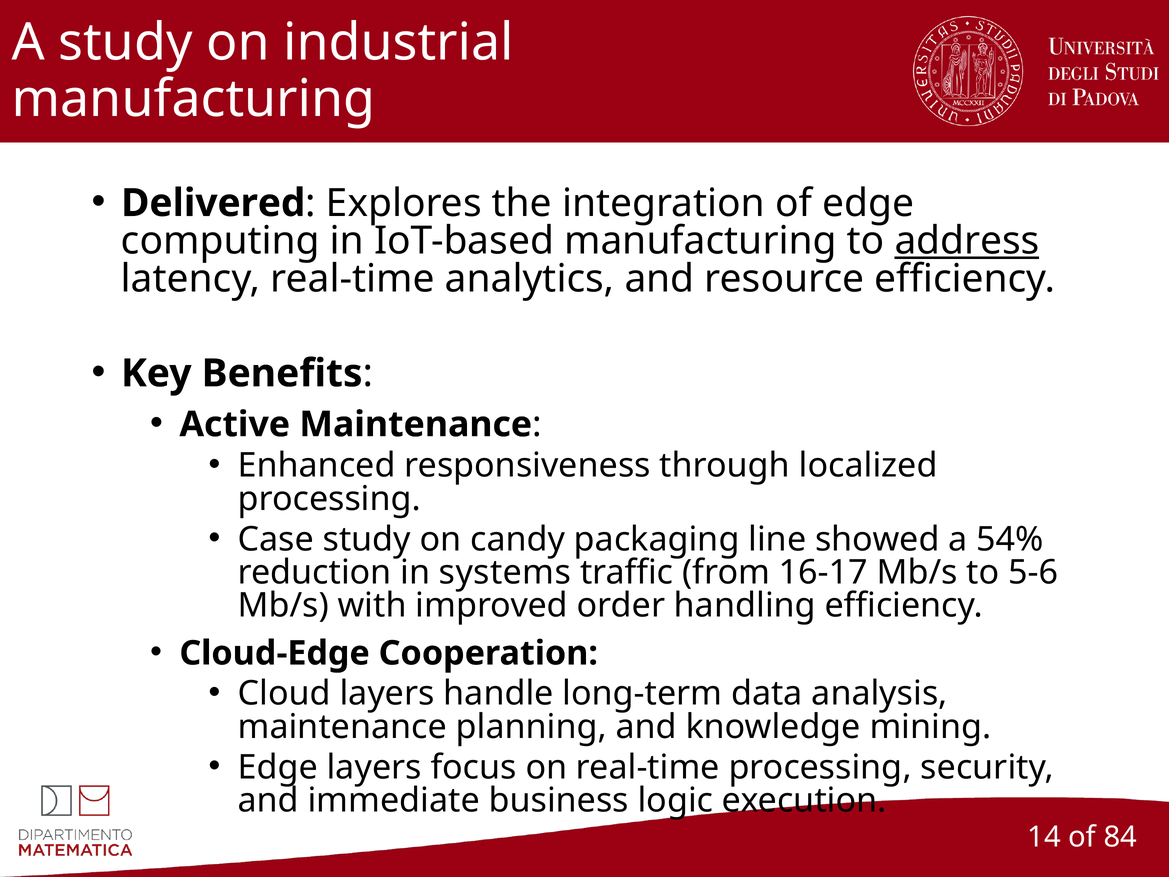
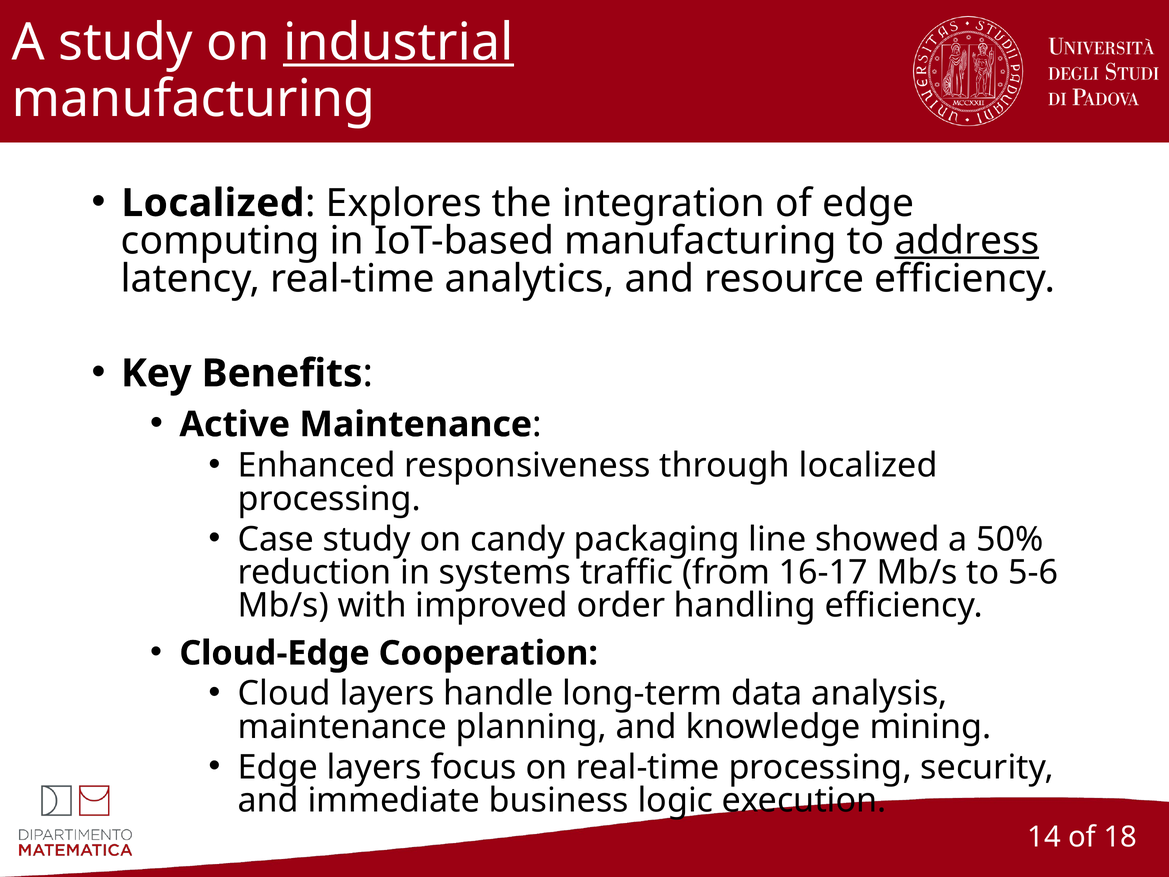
industrial underline: none -> present
Delivered at (213, 203): Delivered -> Localized
54%: 54% -> 50%
84: 84 -> 18
